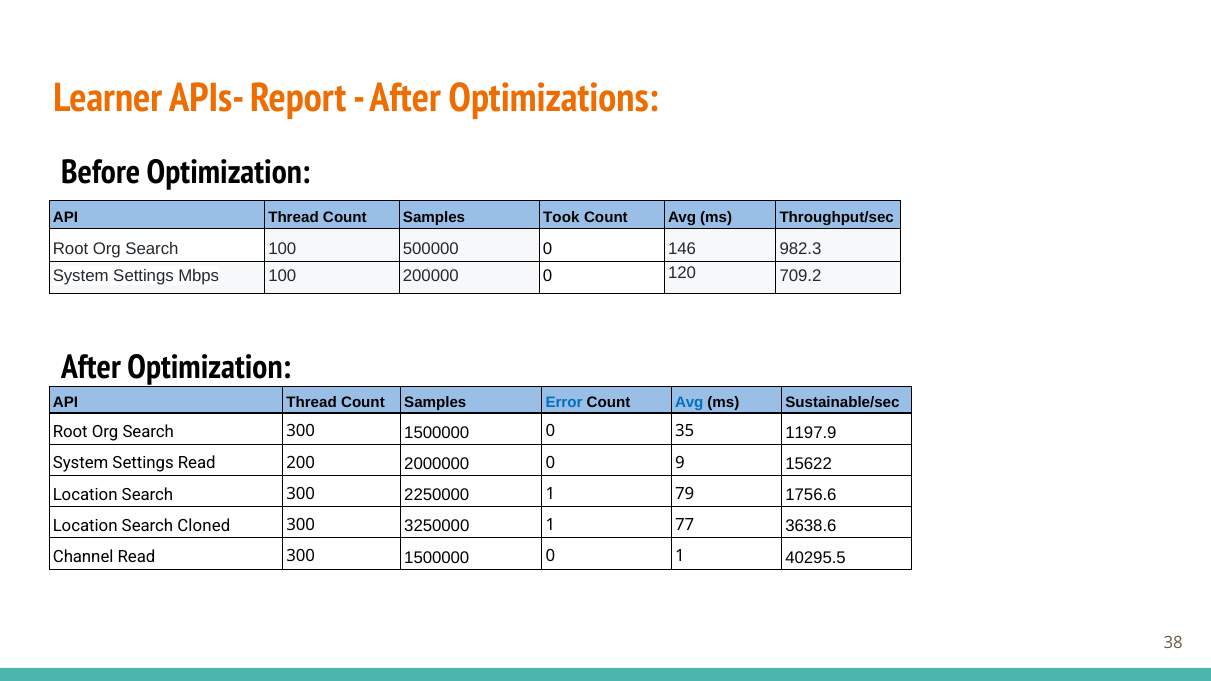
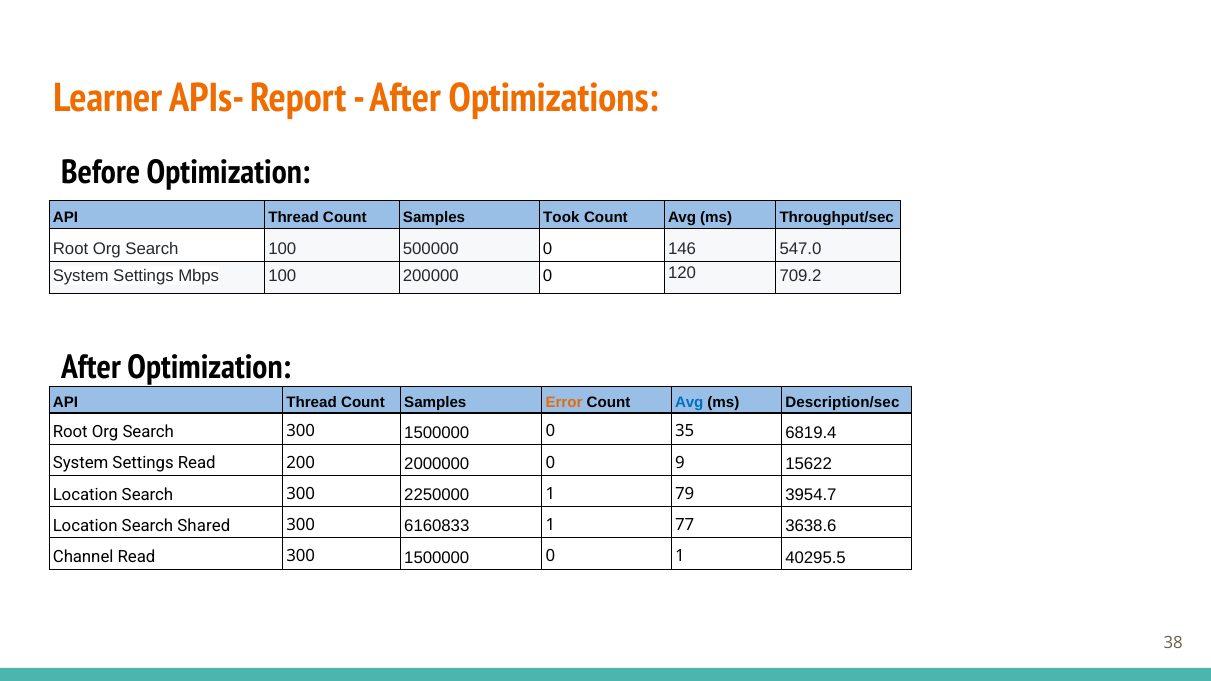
982.3: 982.3 -> 547.0
Error colour: blue -> orange
Sustainable/sec: Sustainable/sec -> Description/sec
1197.9: 1197.9 -> 6819.4
1756.6: 1756.6 -> 3954.7
Cloned: Cloned -> Shared
3250000: 3250000 -> 6160833
